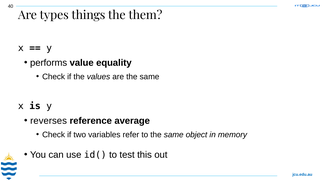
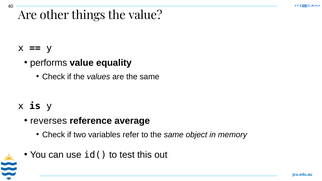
types: types -> other
the them: them -> value
